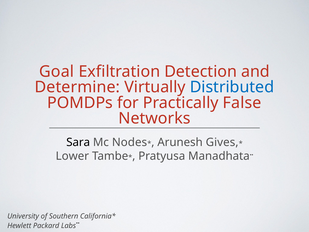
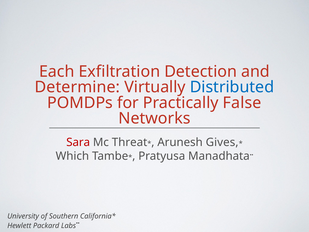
Goal: Goal -> Each
Sara colour: black -> red
Nodes: Nodes -> Threat
Lower: Lower -> Which
